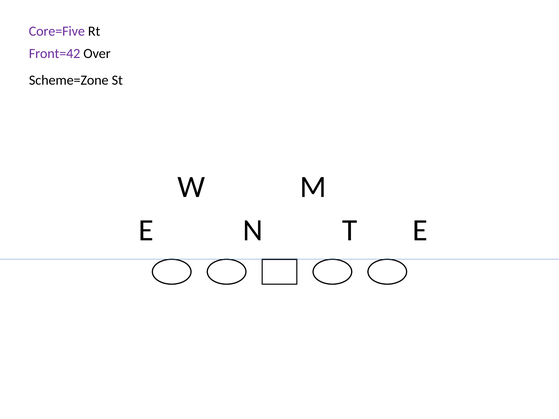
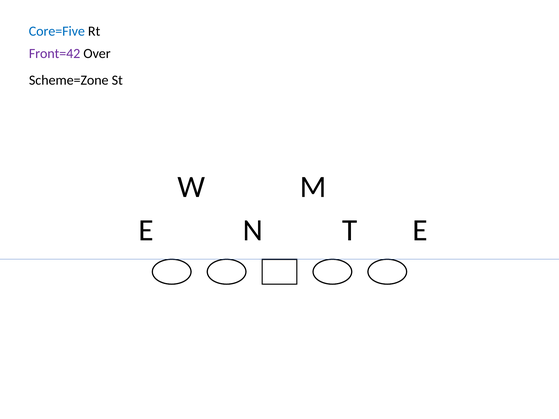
Core=Five colour: purple -> blue
